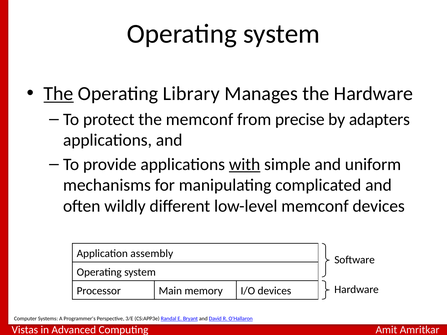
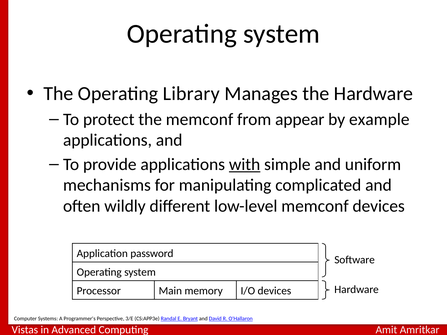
The at (59, 94) underline: present -> none
precise: precise -> appear
adapters: adapters -> example
assembly: assembly -> password
